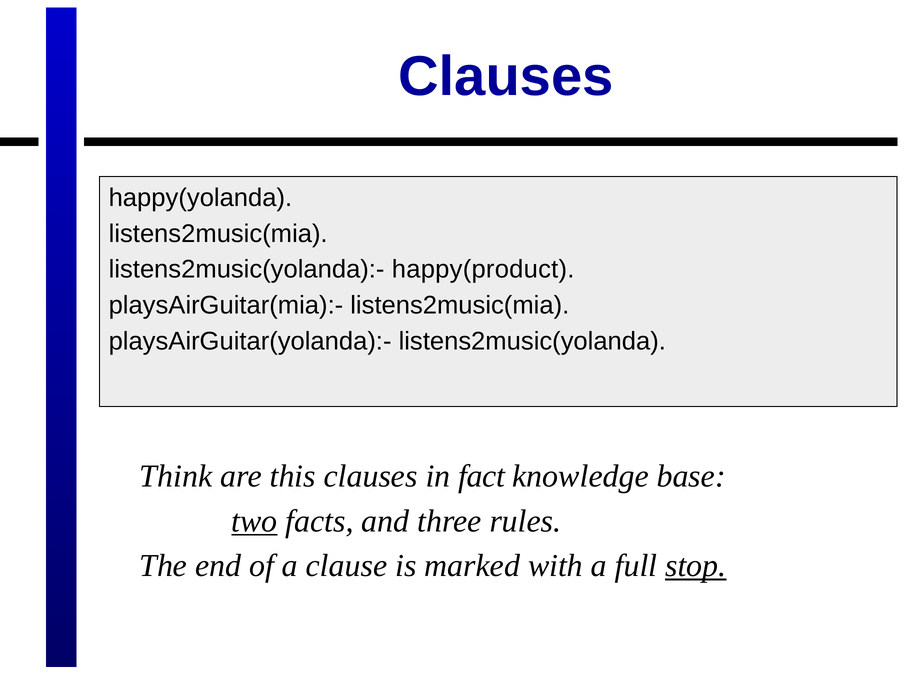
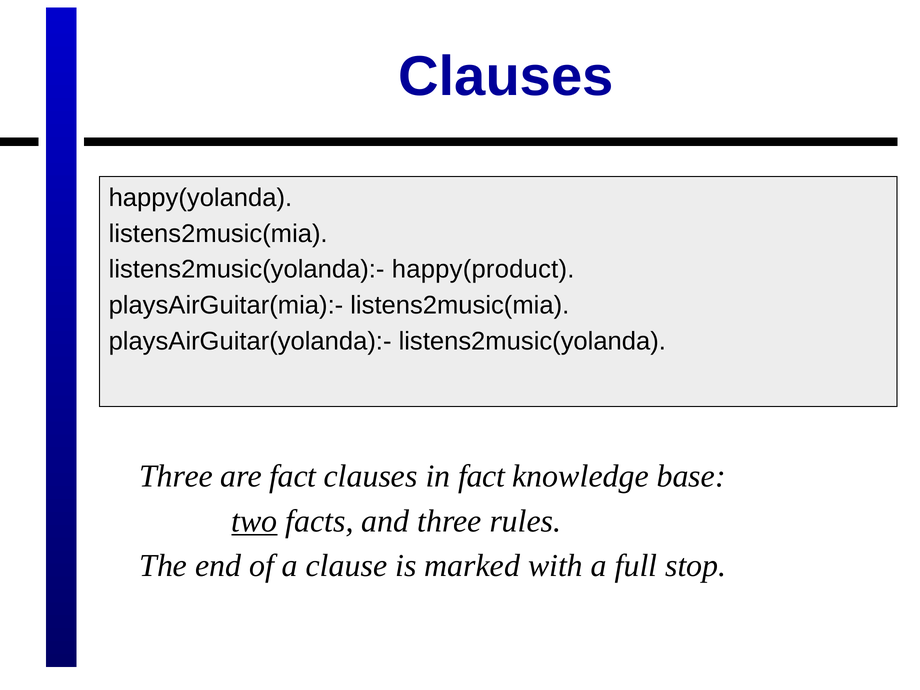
Think at (176, 476): Think -> Three
are this: this -> fact
stop underline: present -> none
